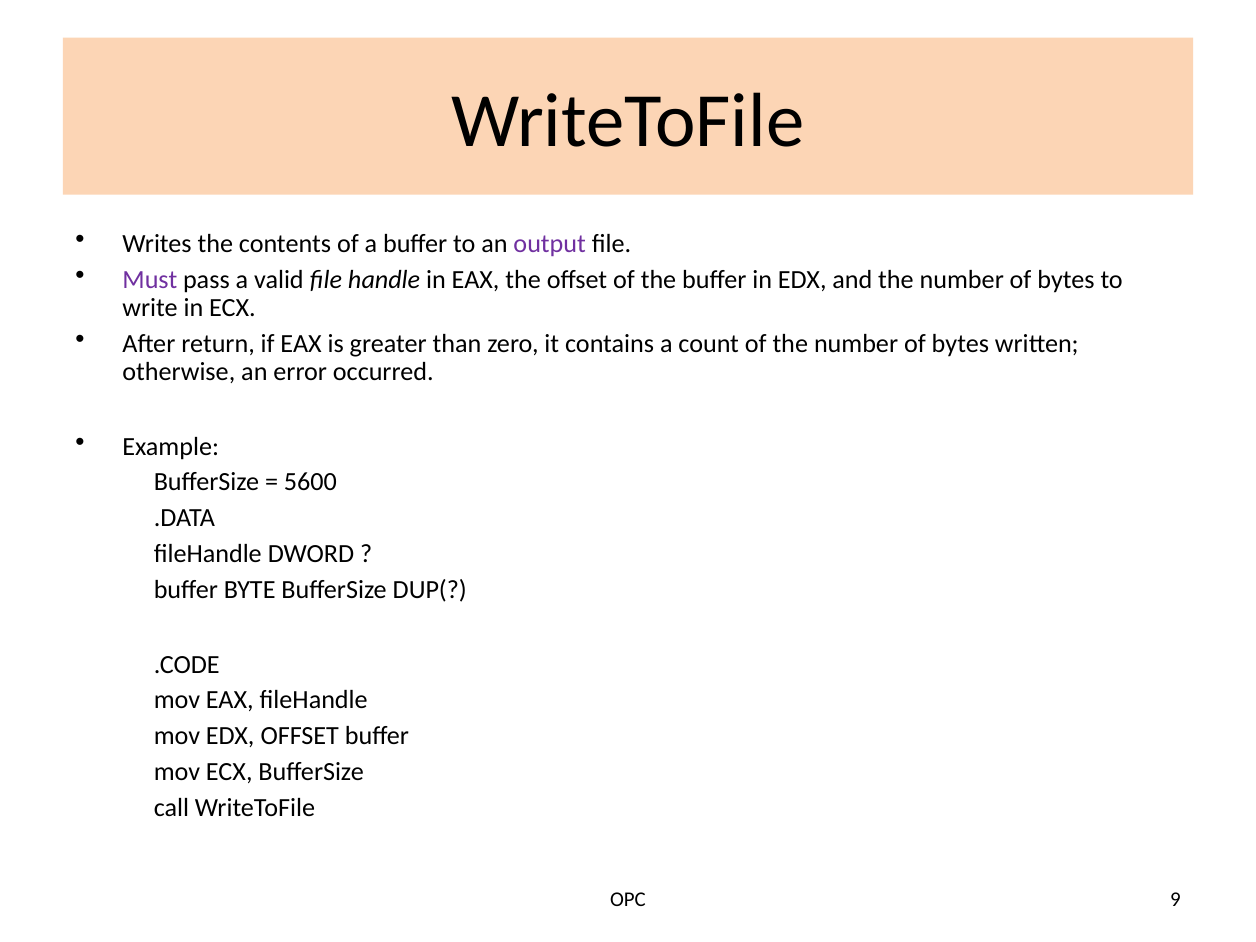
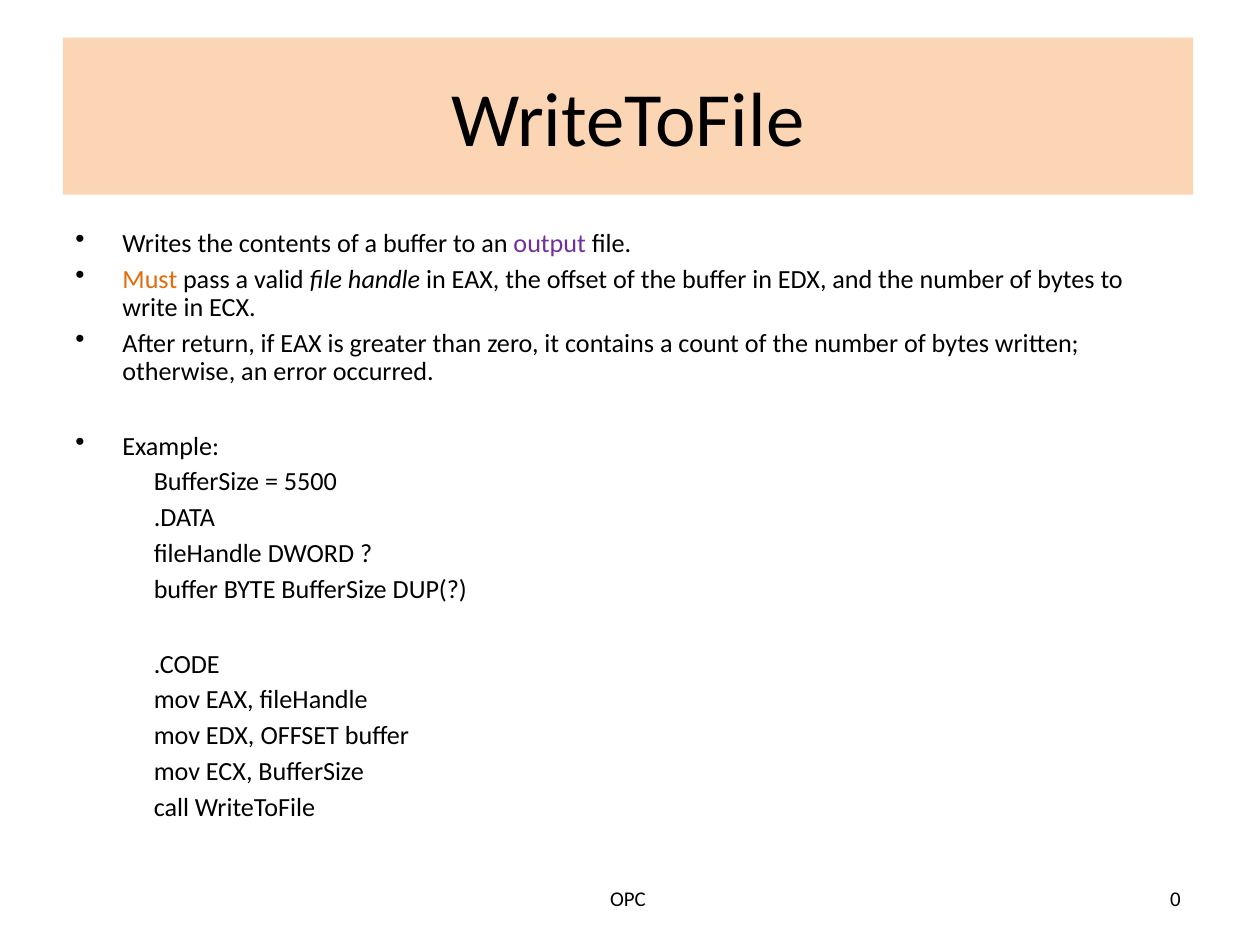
Must colour: purple -> orange
5600: 5600 -> 5500
9: 9 -> 0
